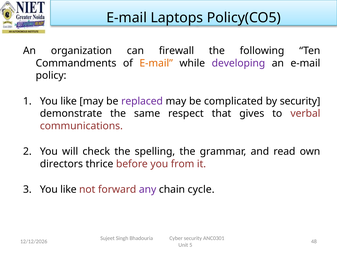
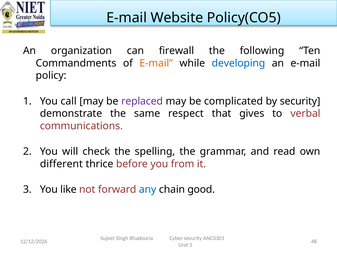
Laptops: Laptops -> Website
developing colour: purple -> blue
like at (69, 101): like -> call
directors: directors -> different
any colour: purple -> blue
cycle: cycle -> good
